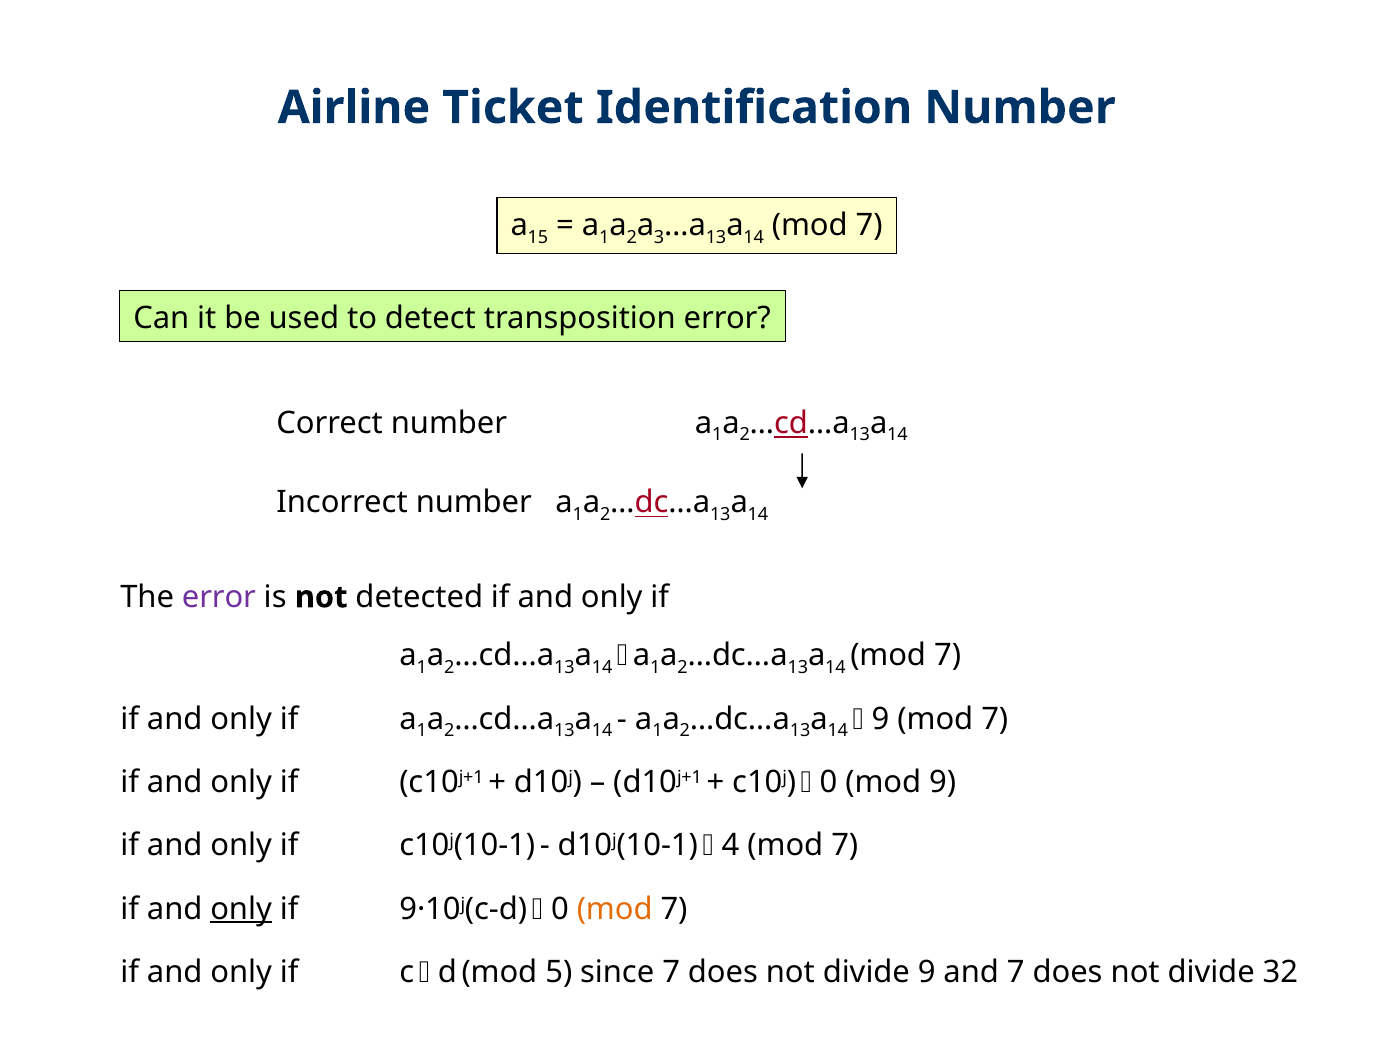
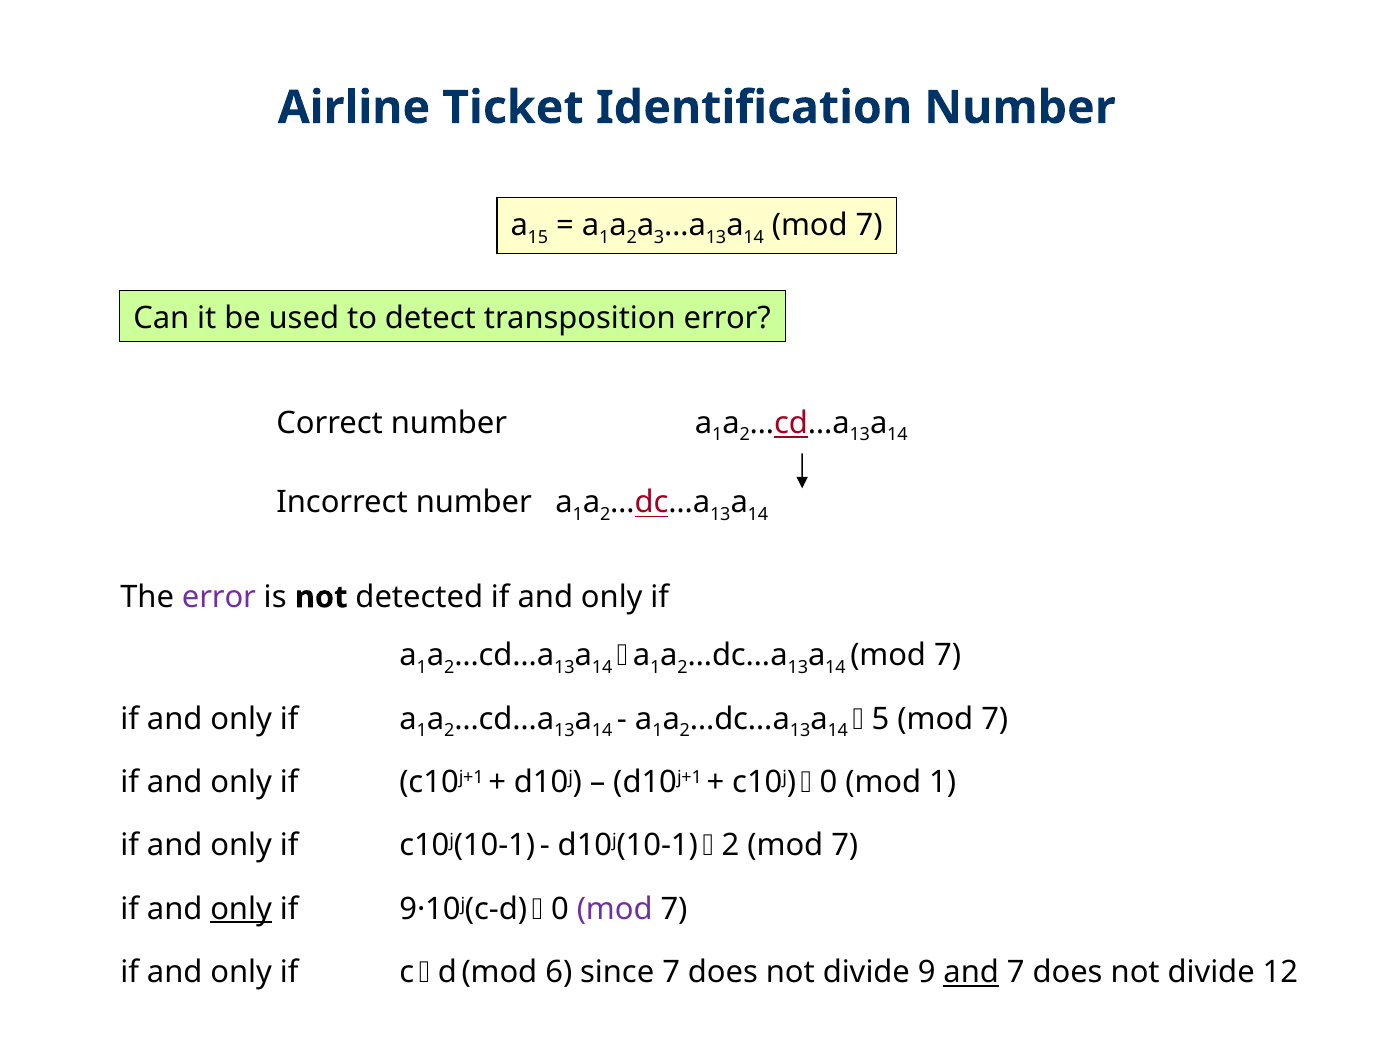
9 at (881, 719): 9 -> 5
mod 9: 9 -> 1
4 at (731, 846): 4 -> 2
mod at (615, 909) colour: orange -> purple
5: 5 -> 6
and at (971, 973) underline: none -> present
32: 32 -> 12
